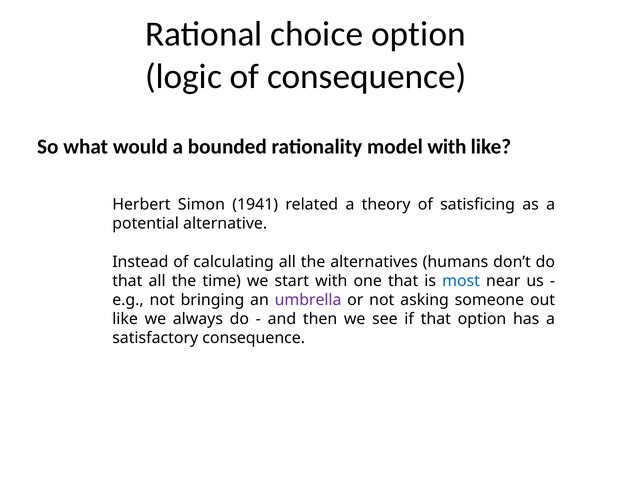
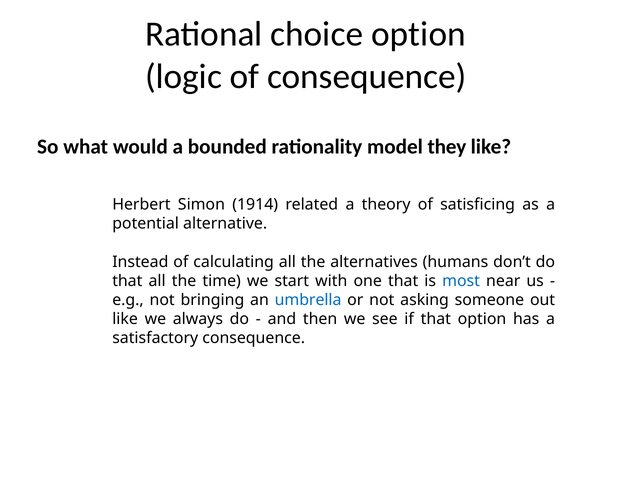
model with: with -> they
1941: 1941 -> 1914
umbrella colour: purple -> blue
